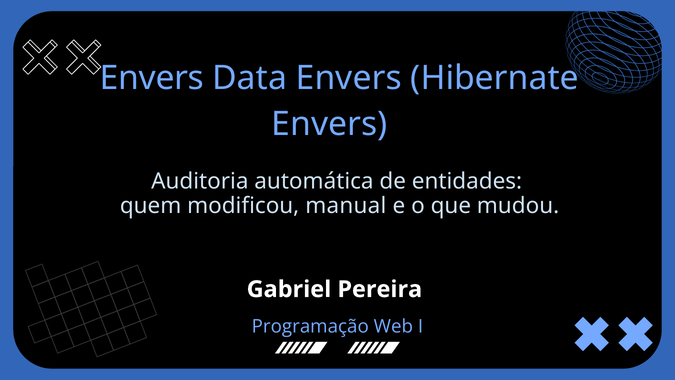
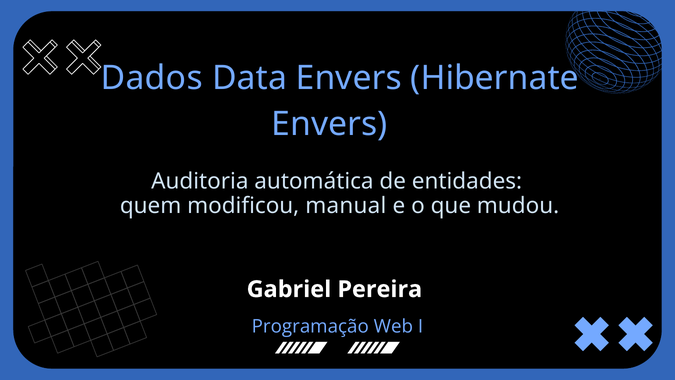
Envers at (152, 78): Envers -> Dados
